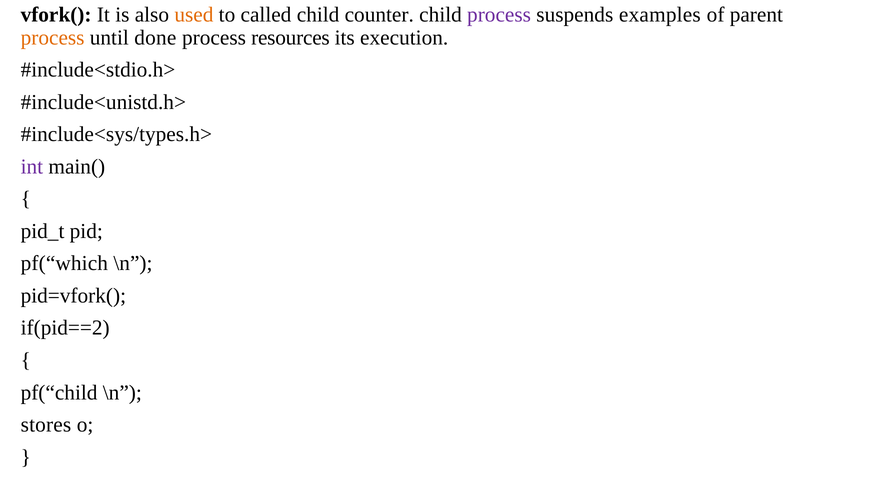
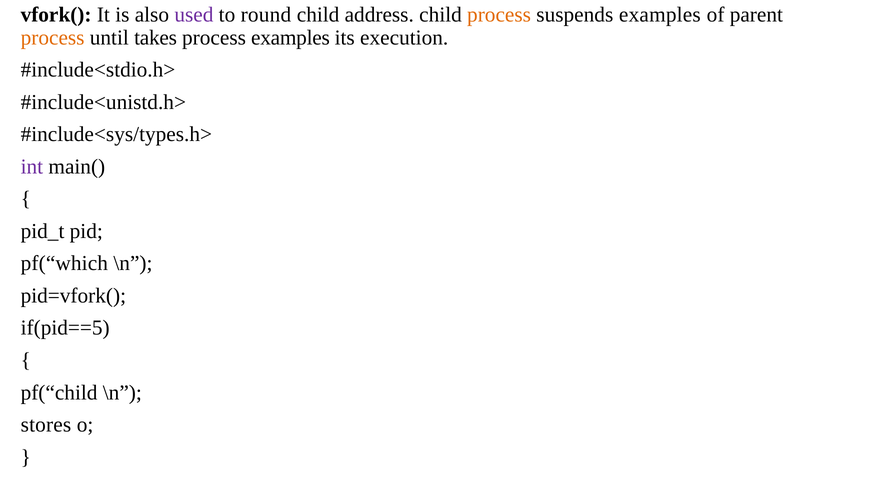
used colour: orange -> purple
called: called -> round
counter: counter -> address
process at (499, 15) colour: purple -> orange
done: done -> takes
process resources: resources -> examples
if(pid==2: if(pid==2 -> if(pid==5
